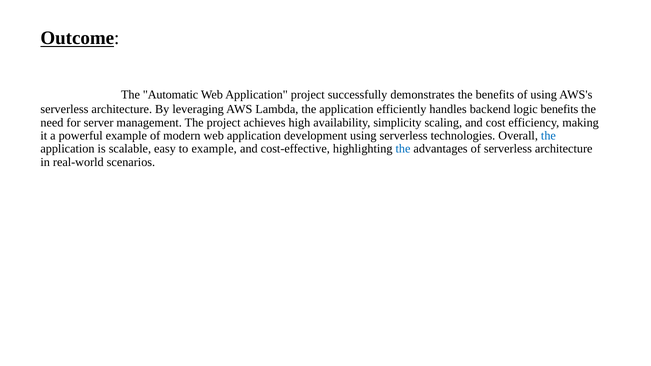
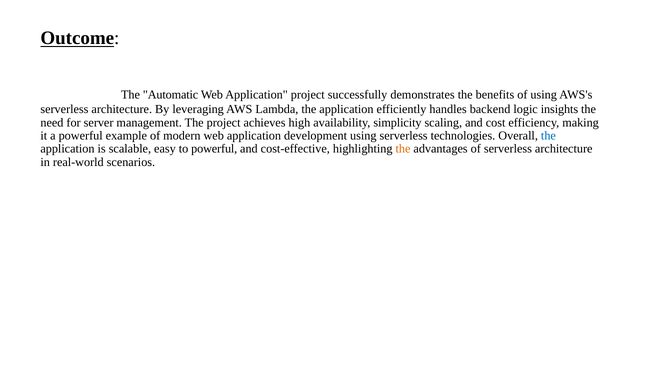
logic benefits: benefits -> insights
to example: example -> powerful
the at (403, 149) colour: blue -> orange
